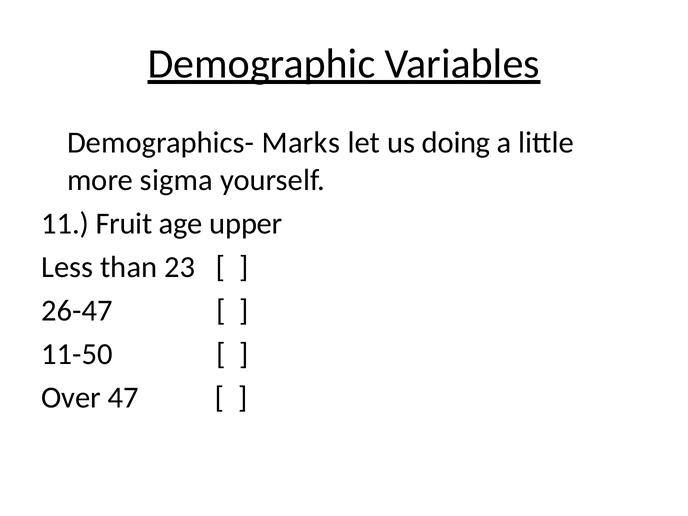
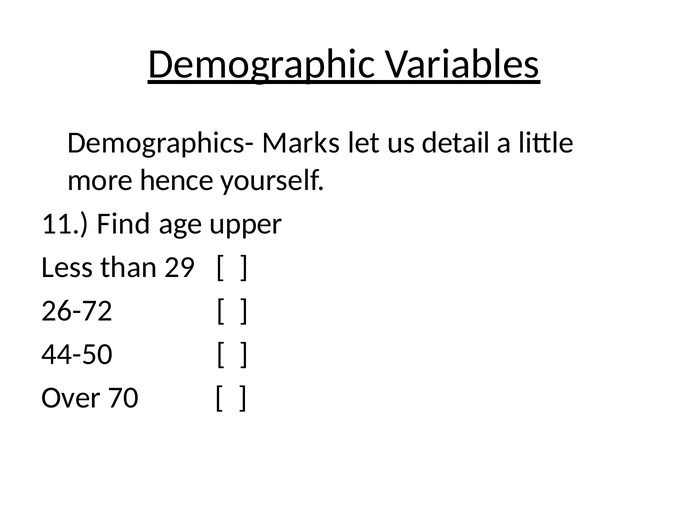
doing: doing -> detail
sigma: sigma -> hence
Fruit: Fruit -> Find
23: 23 -> 29
26-47: 26-47 -> 26-72
11-50: 11-50 -> 44-50
47: 47 -> 70
